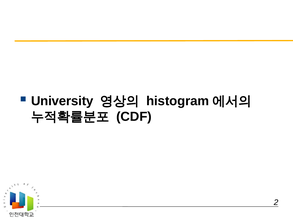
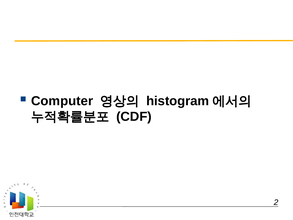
University: University -> Computer
